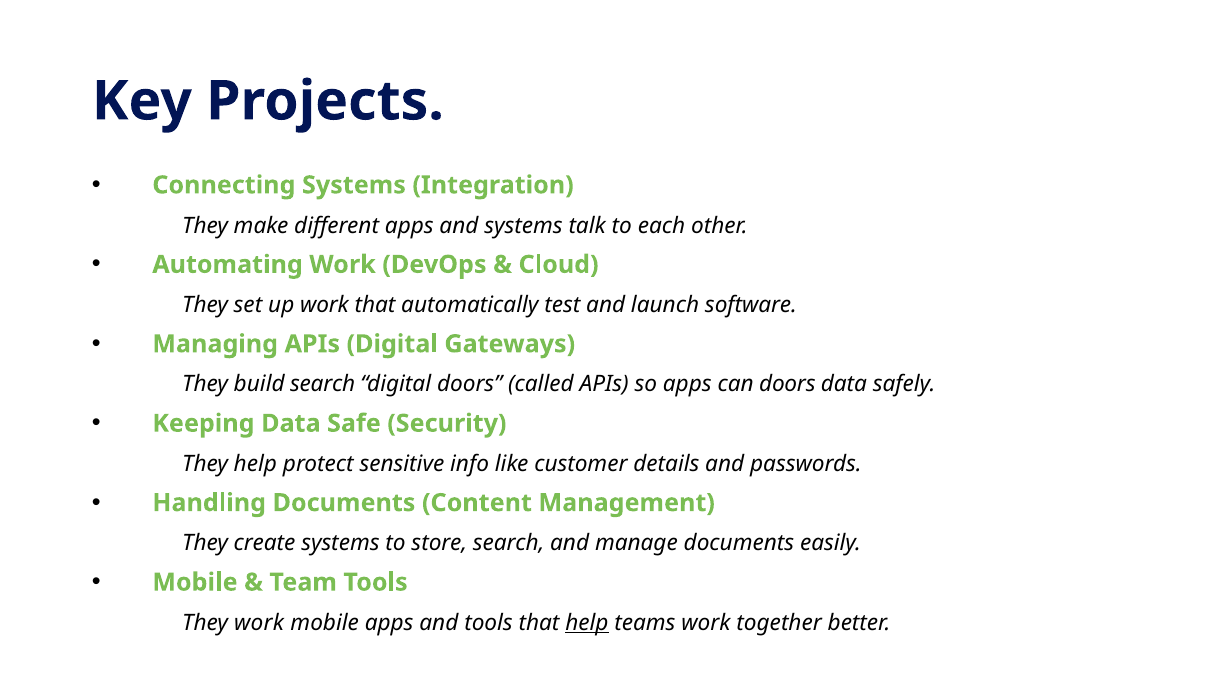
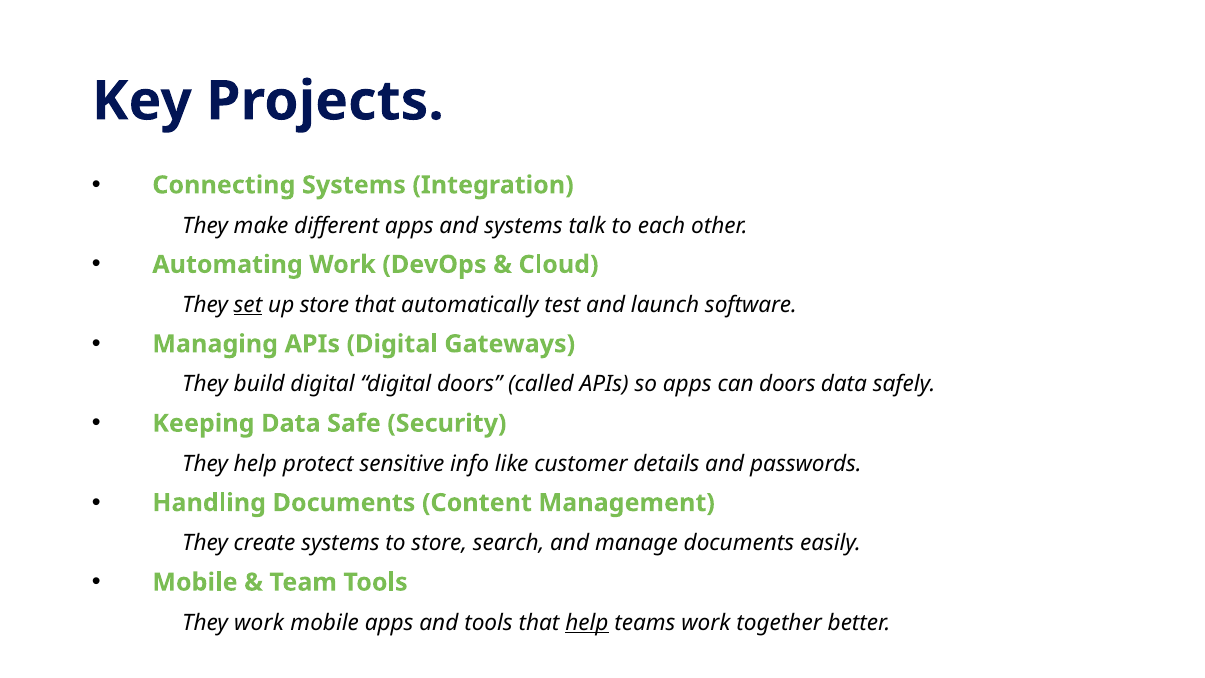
set underline: none -> present
up work: work -> store
build search: search -> digital
